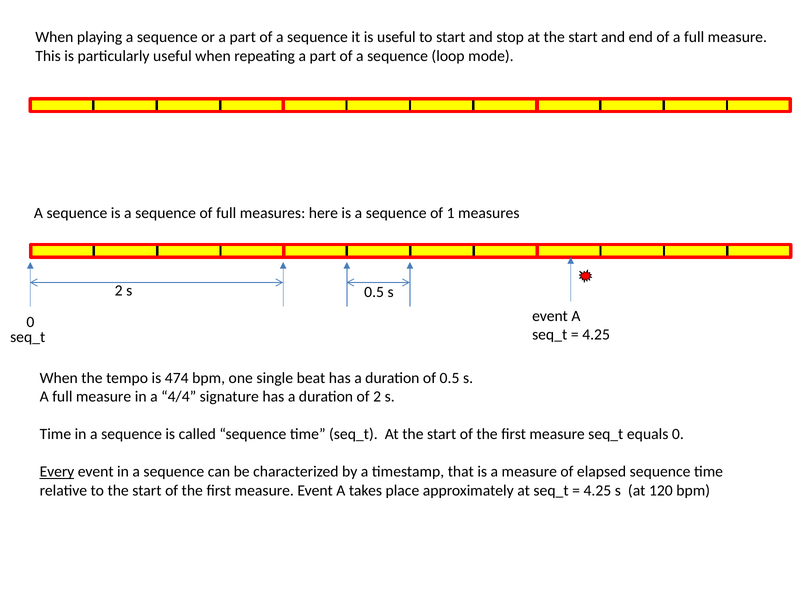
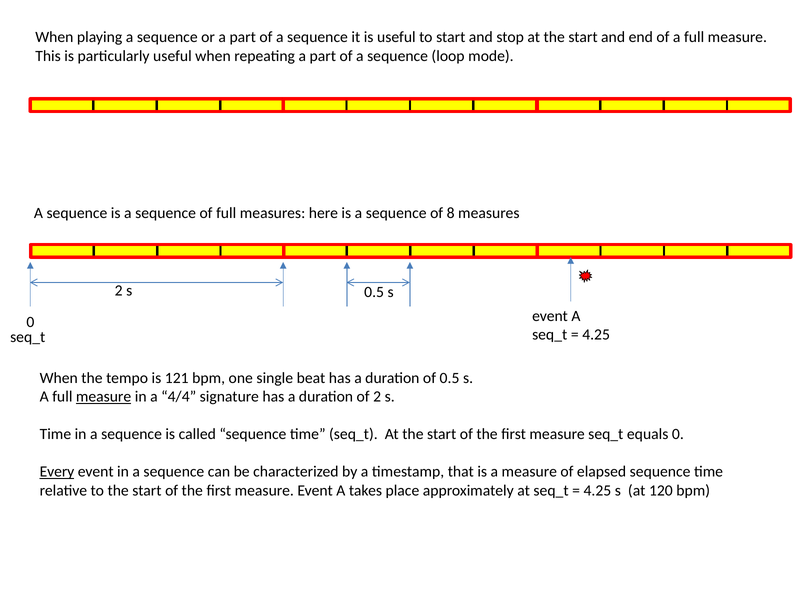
1: 1 -> 8
474: 474 -> 121
measure at (104, 397) underline: none -> present
